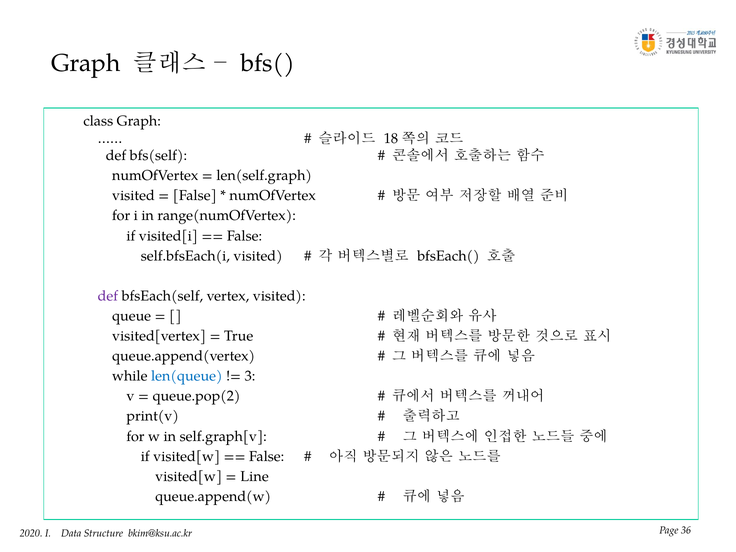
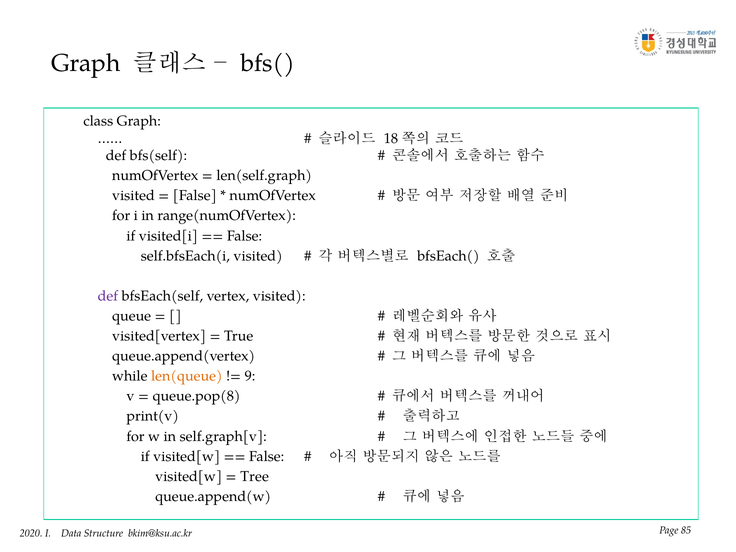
len(queue colour: blue -> orange
3: 3 -> 9
queue.pop(2: queue.pop(2 -> queue.pop(8
Line: Line -> Tree
36: 36 -> 85
